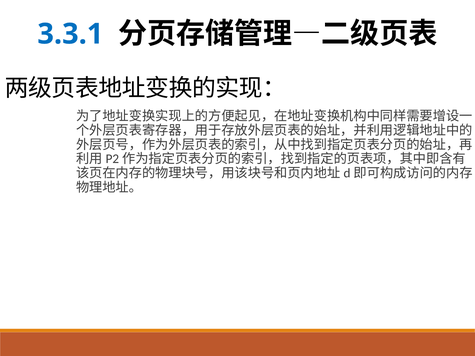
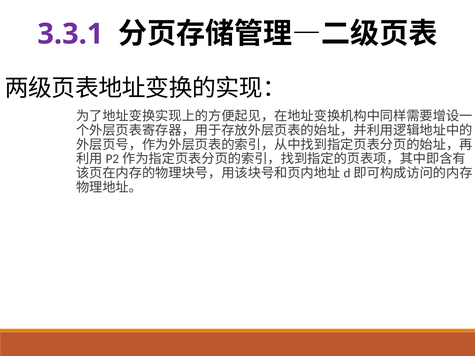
3.3.1 colour: blue -> purple
